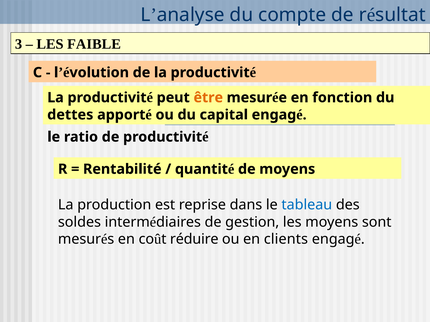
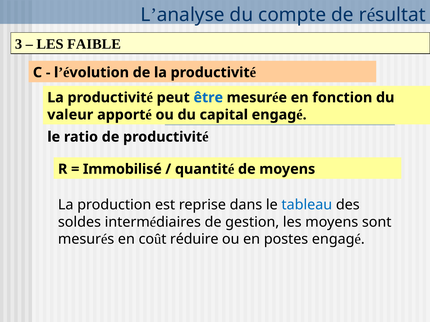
être colour: orange -> blue
dettes: dettes -> valeur
Rentabilité: Rentabilité -> Immobilisé
clients: clients -> postes
